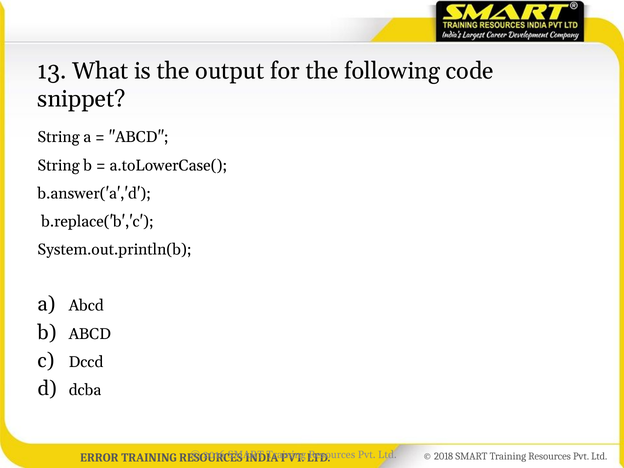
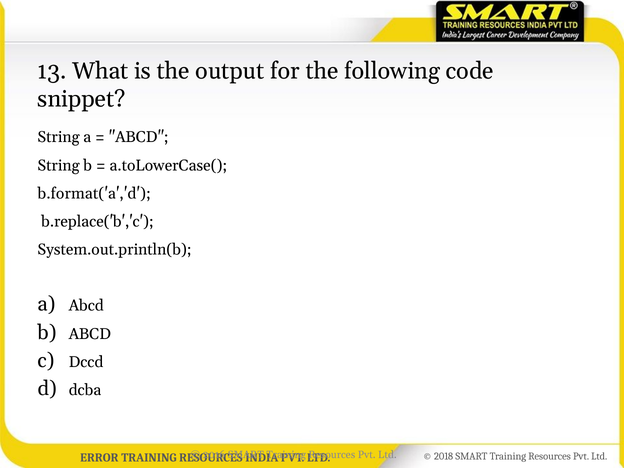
b.answer('a','d: b.answer('a','d -> b.format('a','d
